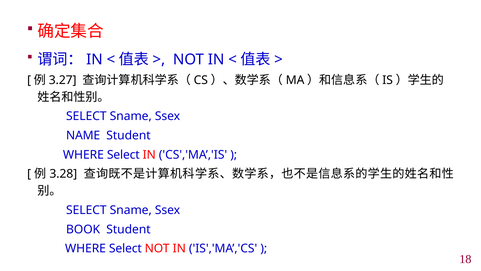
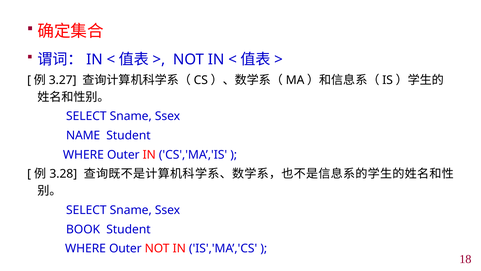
Select at (123, 155): Select -> Outer
Select at (125, 248): Select -> Outer
